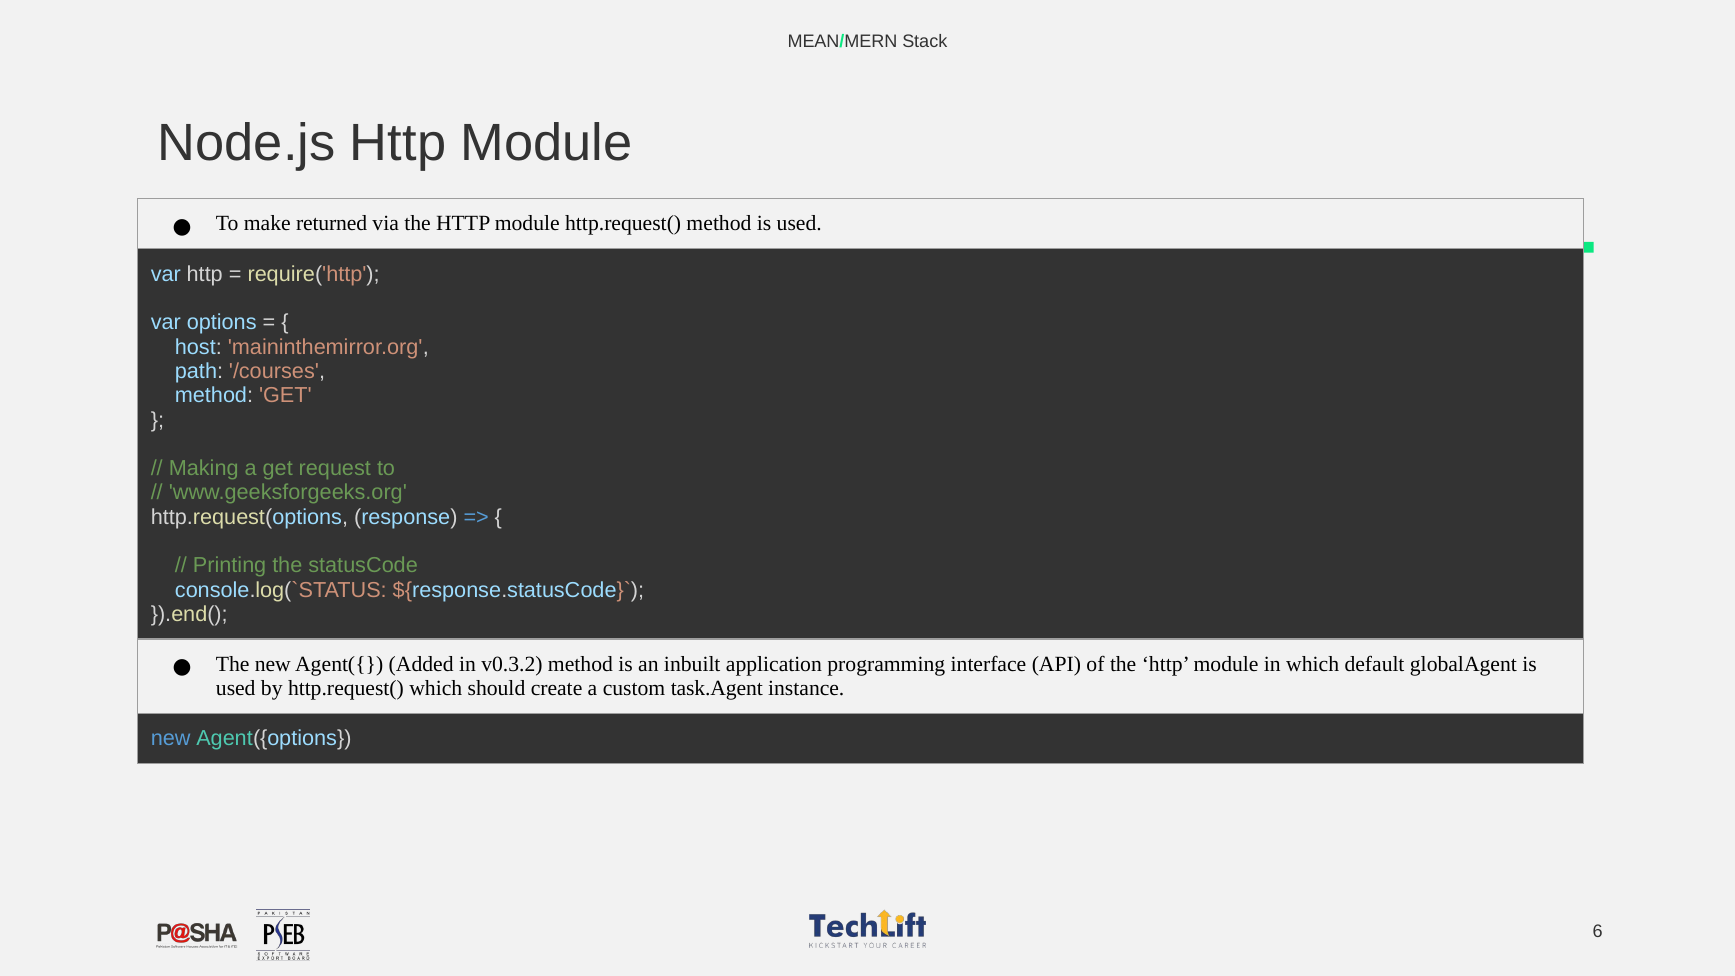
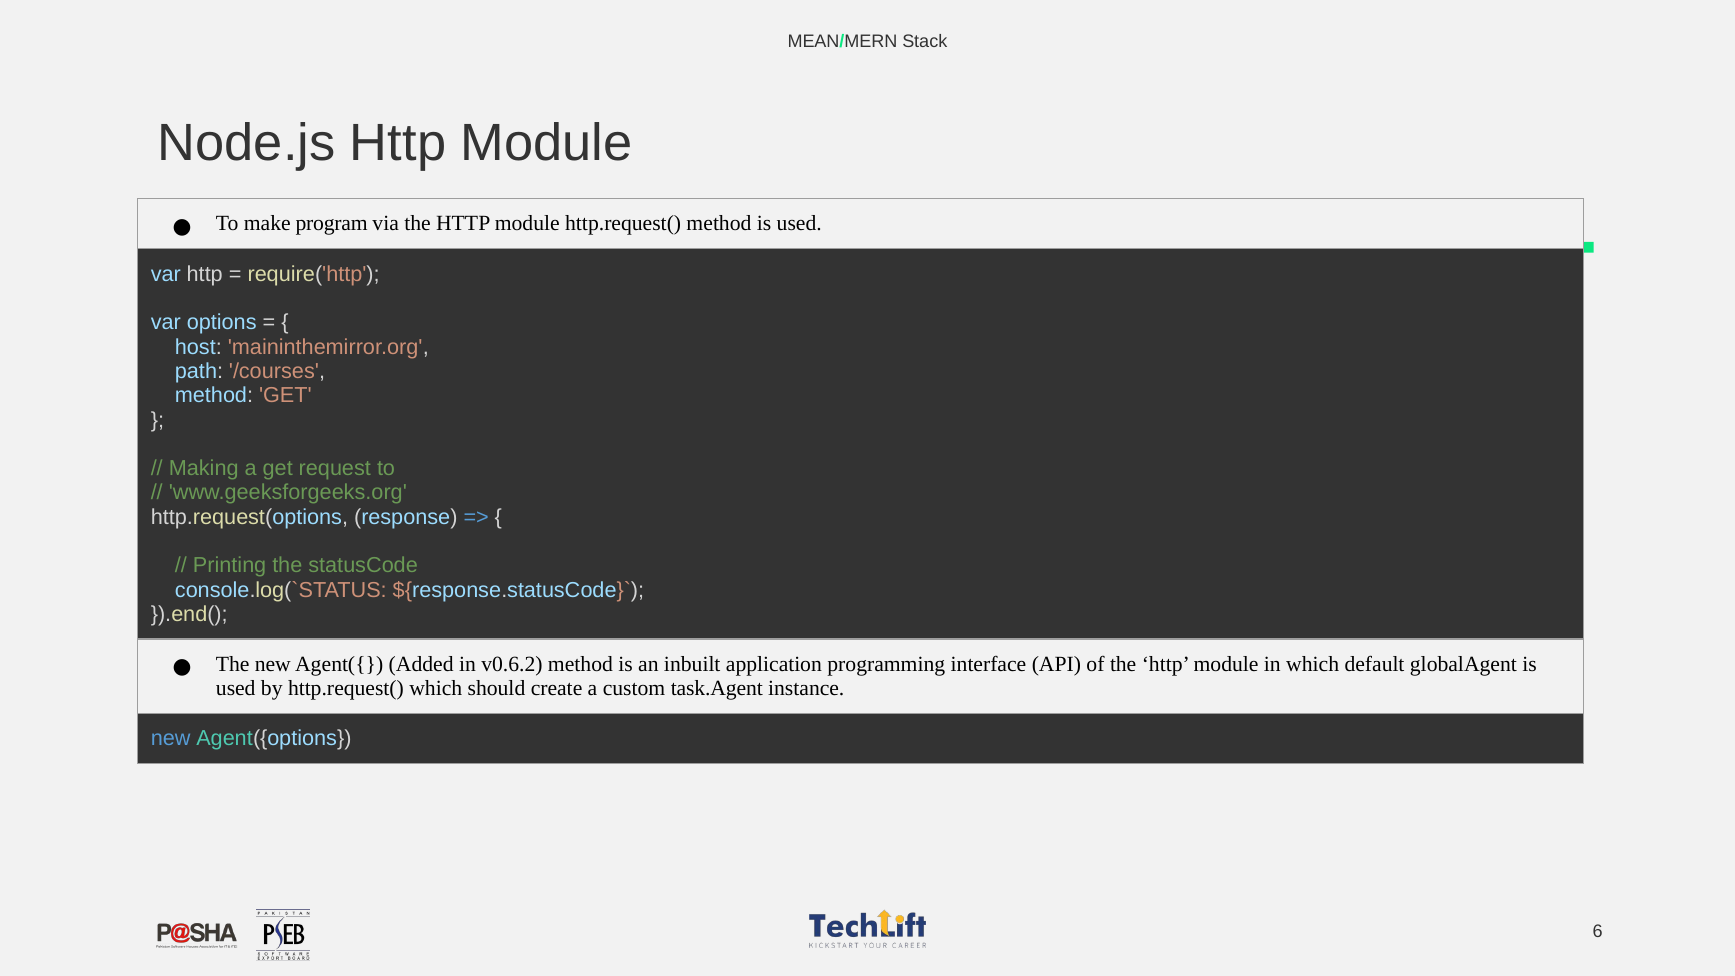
returned: returned -> program
v0.3.2: v0.3.2 -> v0.6.2
